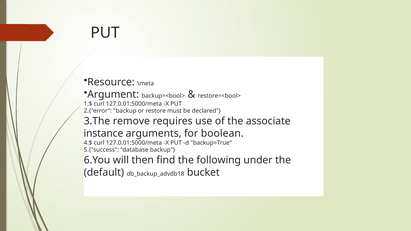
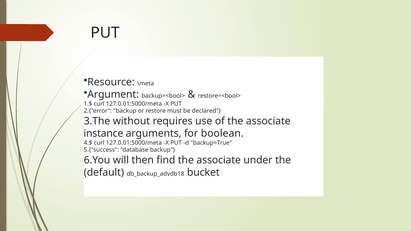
remove: remove -> without
find the following: following -> associate
